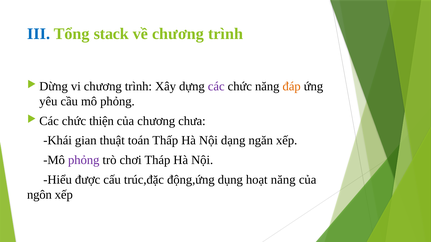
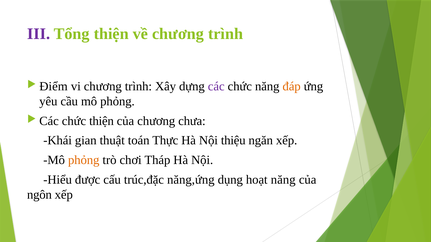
III colour: blue -> purple
Tổng stack: stack -> thiện
Dừng: Dừng -> Điểm
Thấp: Thấp -> Thực
dạng: dạng -> thiệu
phỏng at (84, 160) colour: purple -> orange
động,ứng: động,ứng -> năng,ứng
